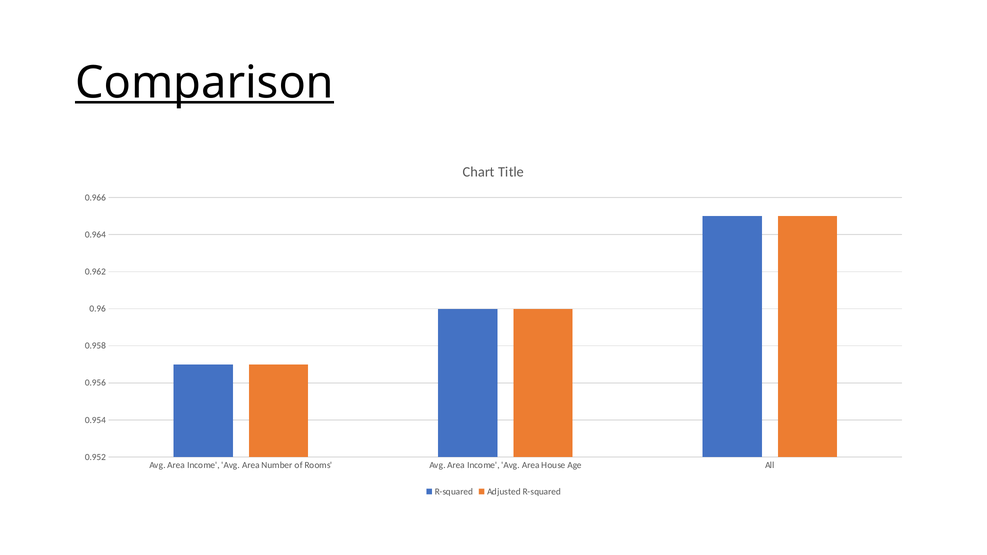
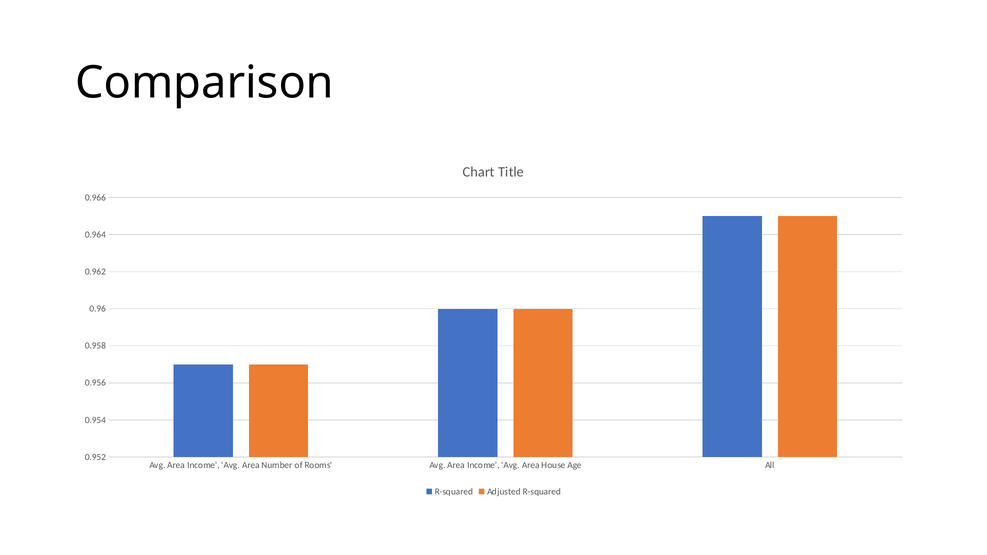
Comparison underline: present -> none
